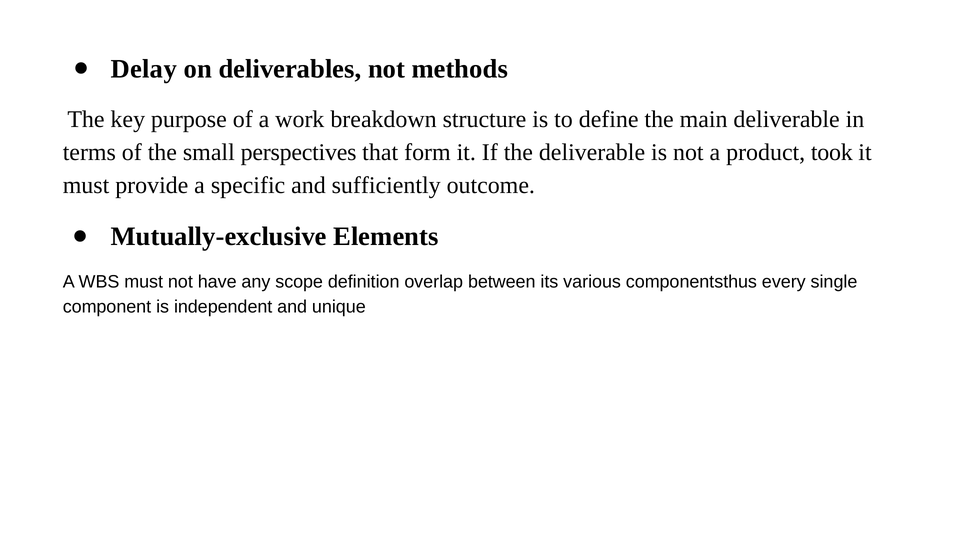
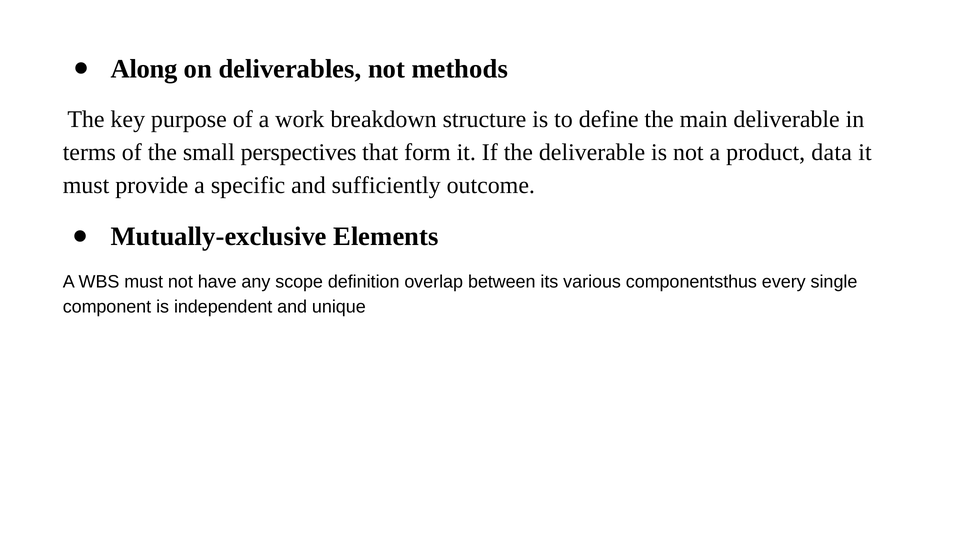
Delay: Delay -> Along
took: took -> data
